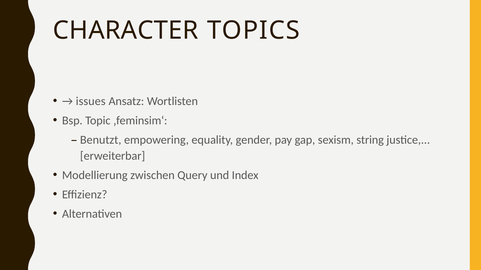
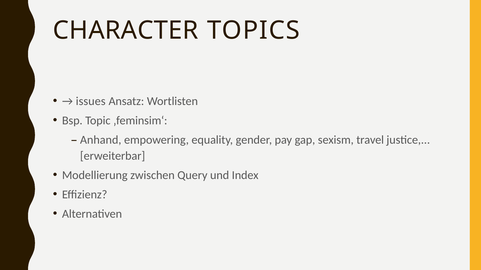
Benutzt: Benutzt -> Anhand
string: string -> travel
